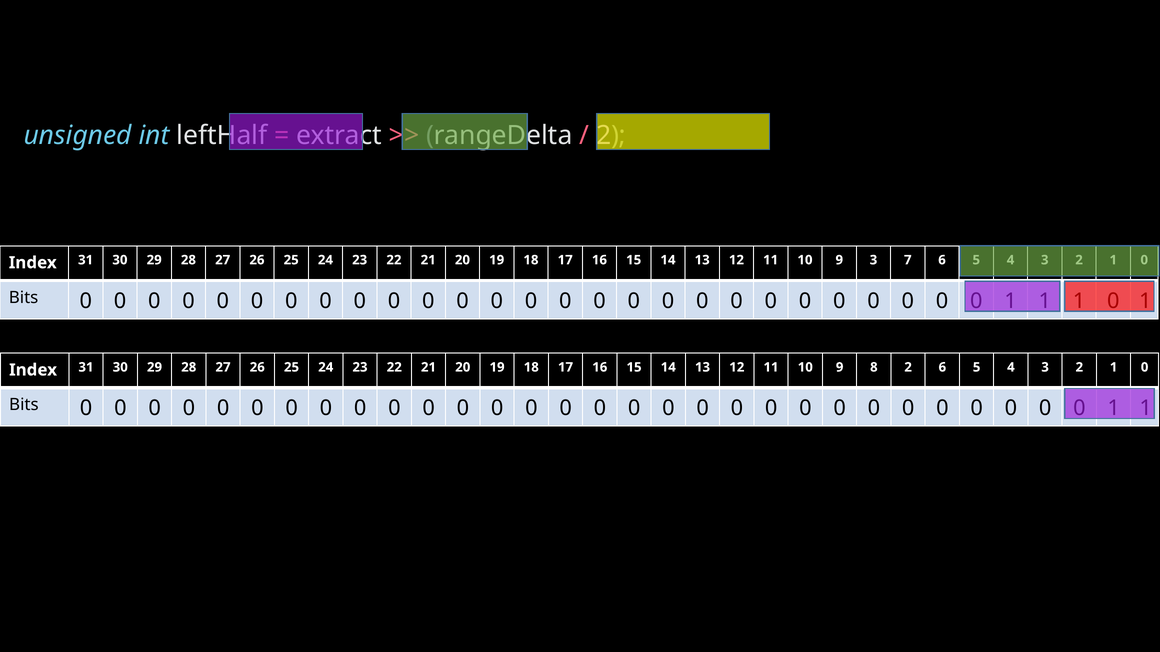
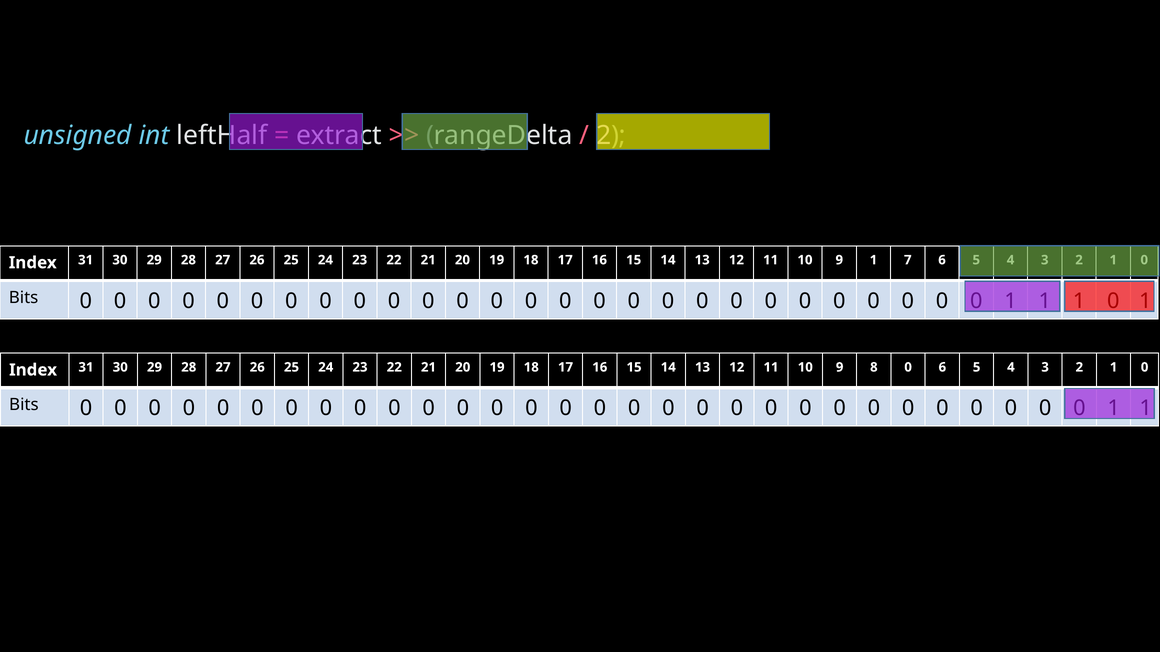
9 3: 3 -> 1
8 2: 2 -> 0
